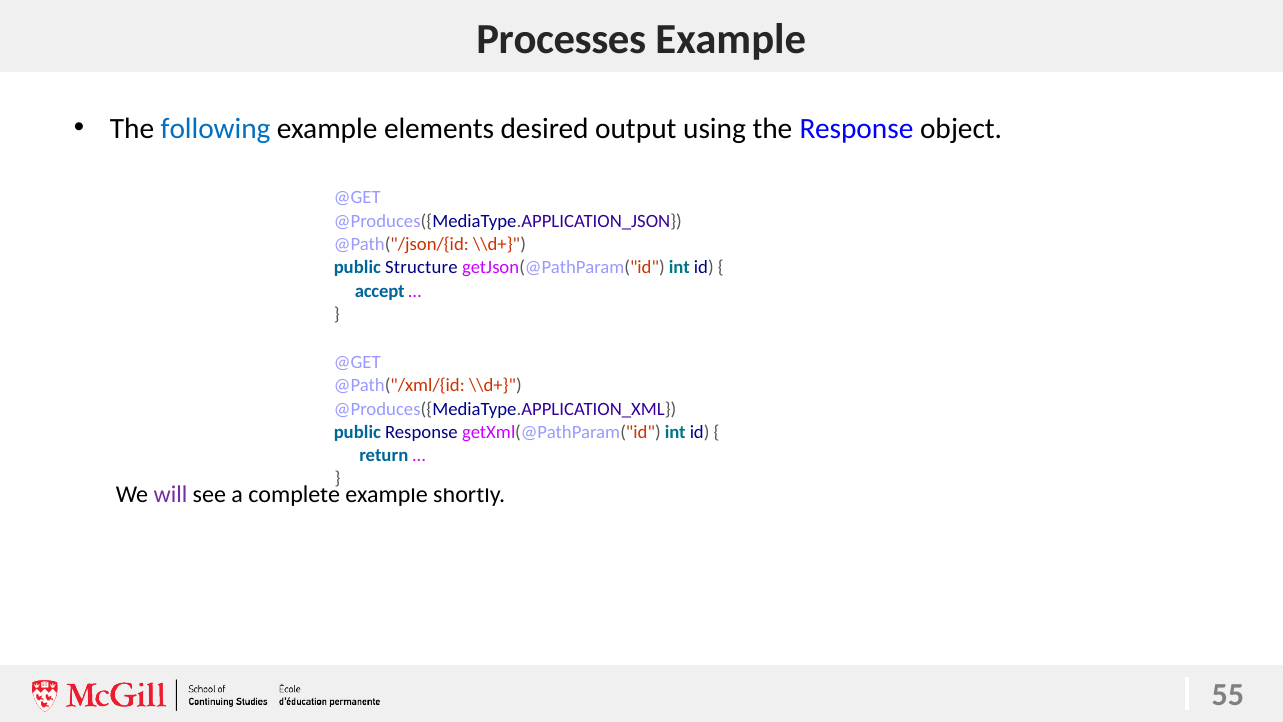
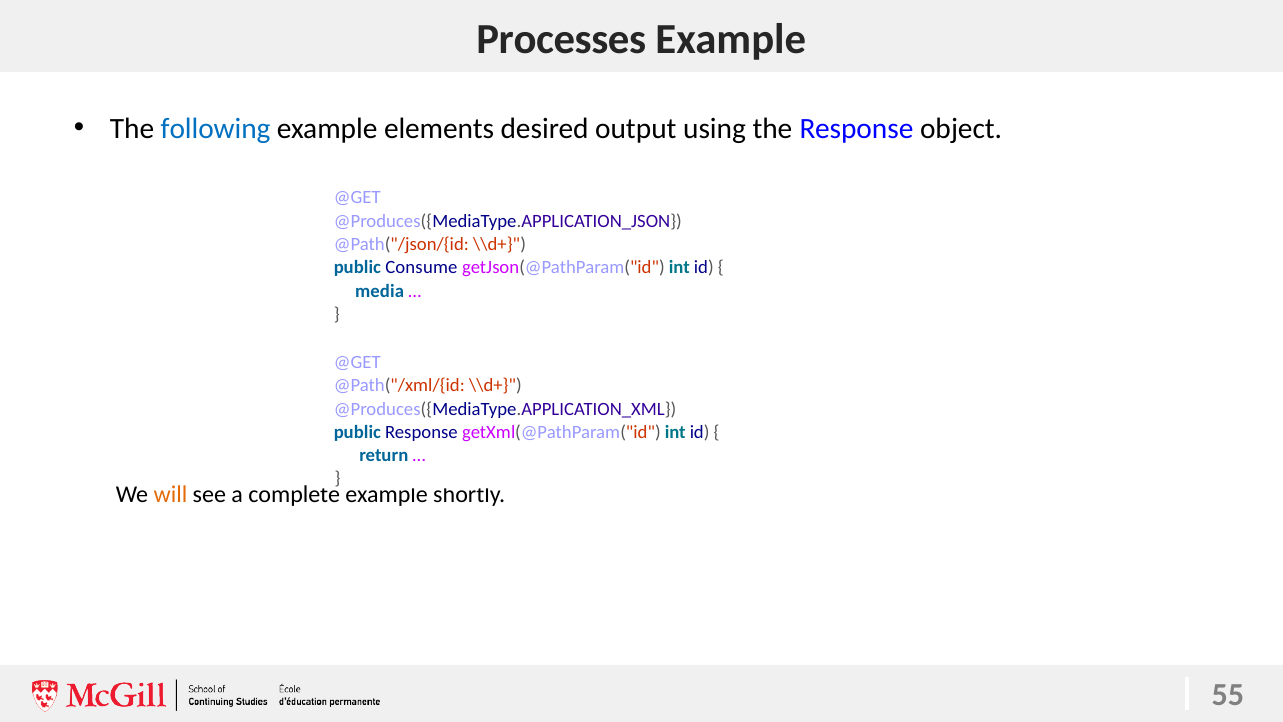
Structure: Structure -> Consume
accept: accept -> media
will colour: purple -> orange
